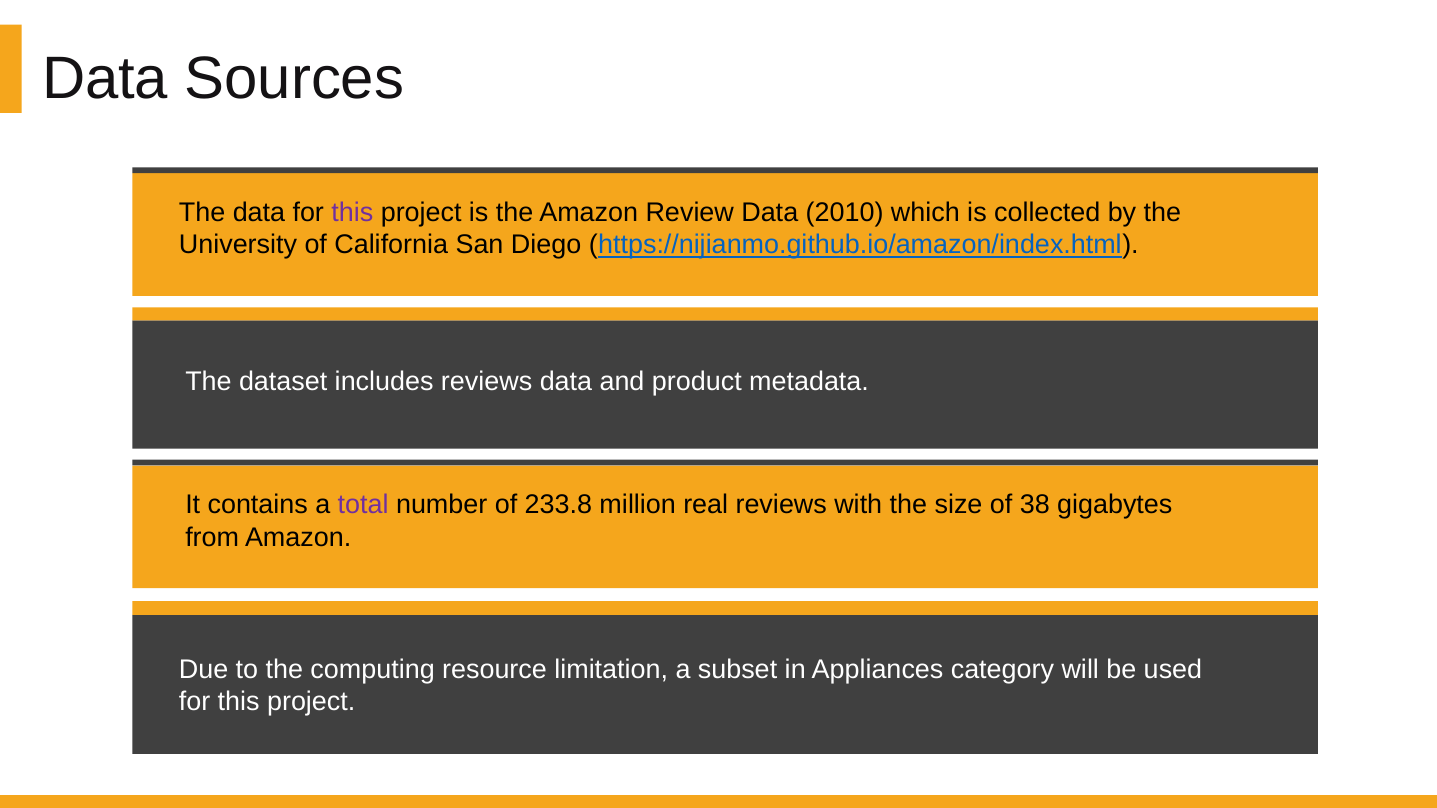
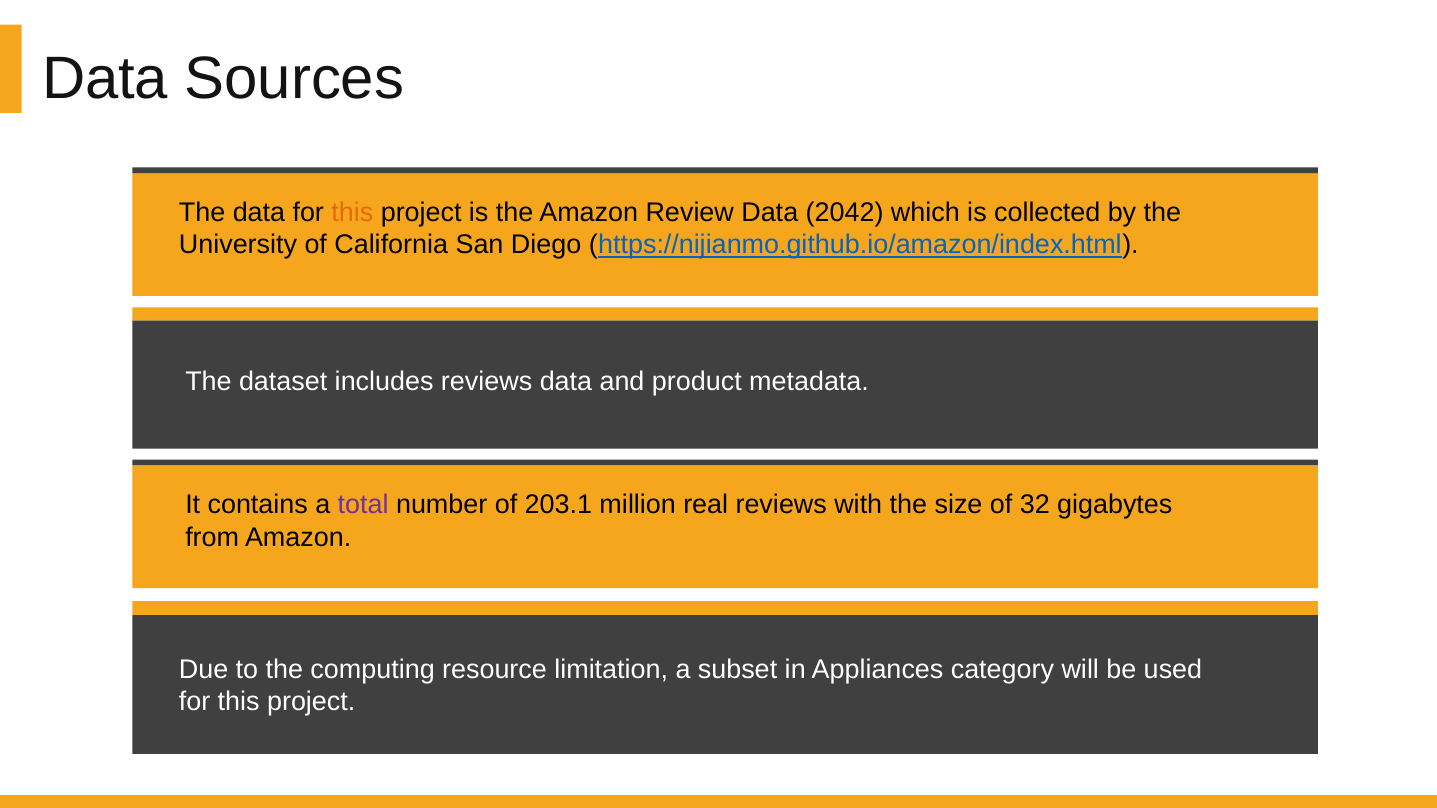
this at (352, 213) colour: purple -> orange
2010: 2010 -> 2042
233.8: 233.8 -> 203.1
38: 38 -> 32
